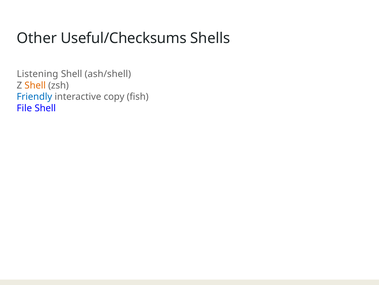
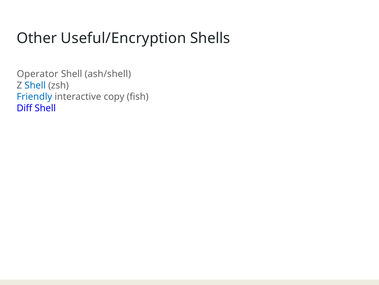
Useful/Checksums: Useful/Checksums -> Useful/Encryption
Listening: Listening -> Operator
Shell at (35, 85) colour: orange -> blue
File: File -> Diff
